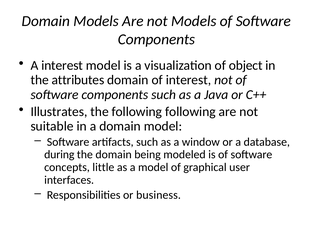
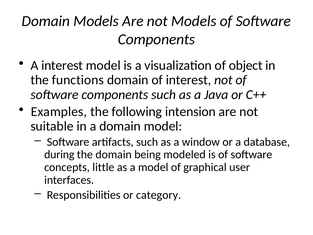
attributes: attributes -> functions
Illustrates: Illustrates -> Examples
following following: following -> intension
business: business -> category
